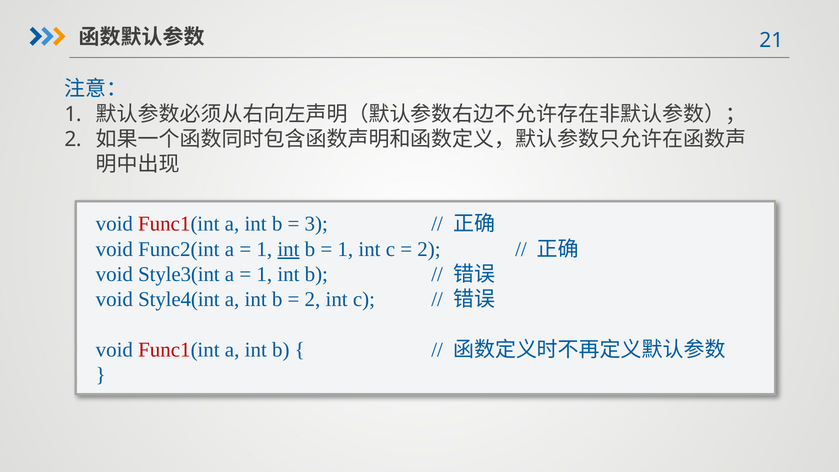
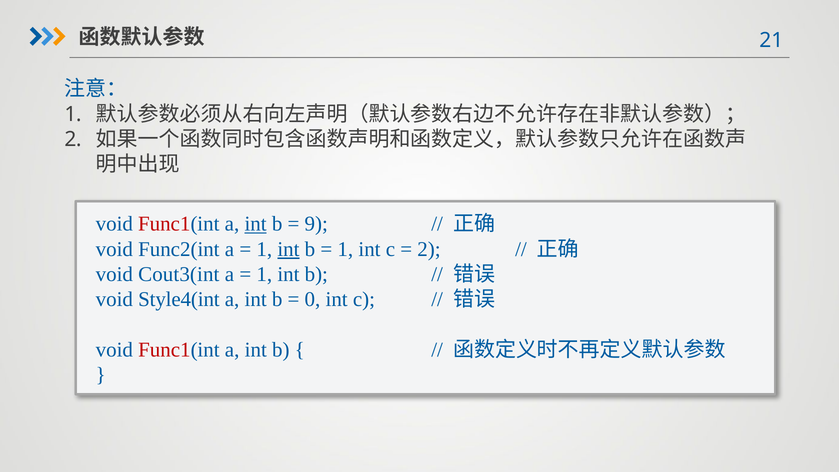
int at (256, 224) underline: none -> present
3: 3 -> 9
Style3(int: Style3(int -> Cout3(int
2 at (312, 299): 2 -> 0
